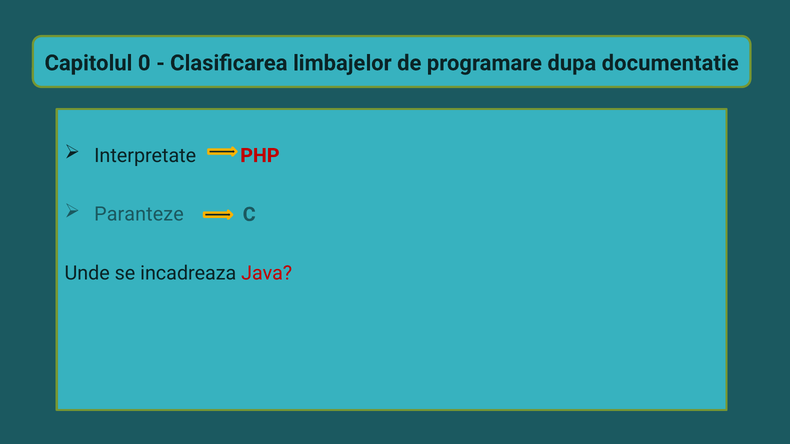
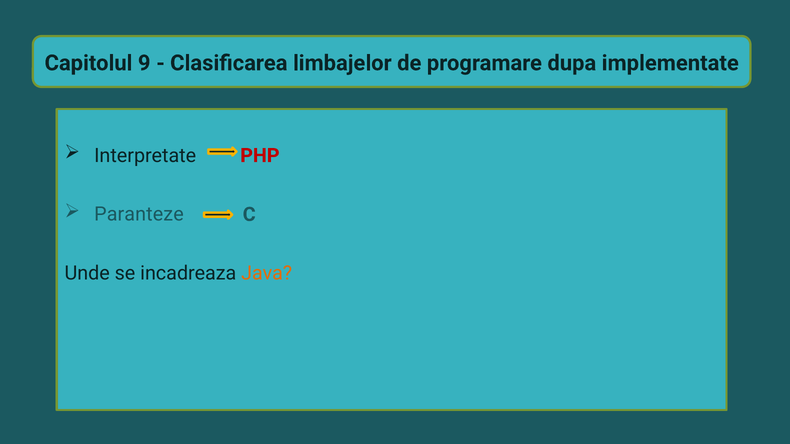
0: 0 -> 9
documentatie: documentatie -> implementate
Java colour: red -> orange
